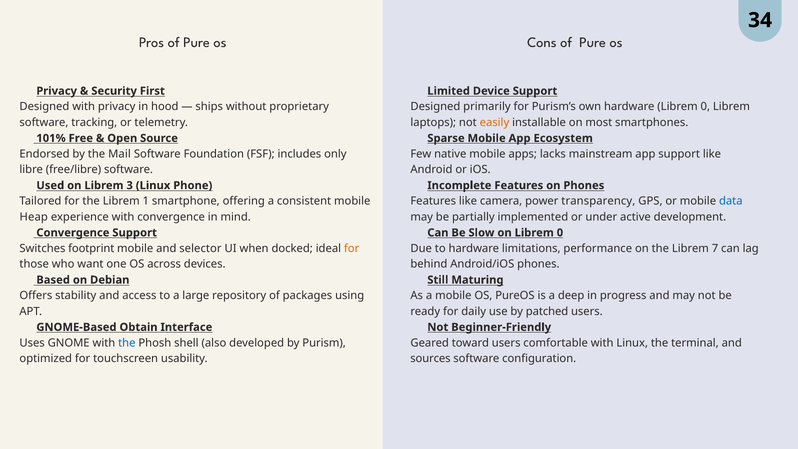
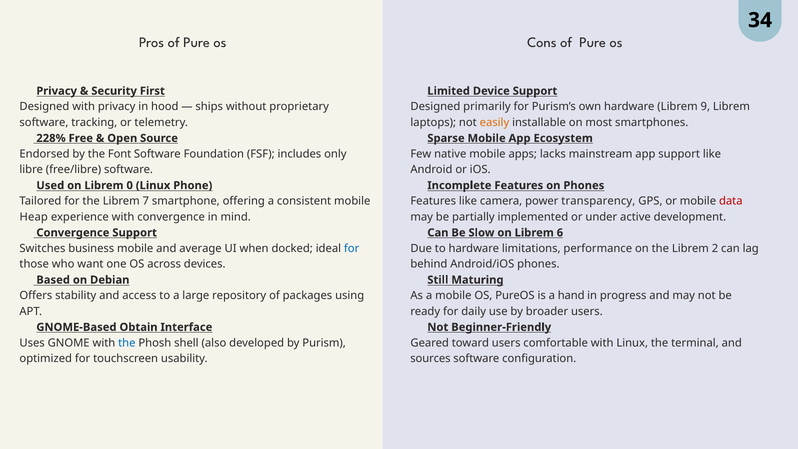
hardware Librem 0: 0 -> 9
101%: 101% -> 228%
Mail: Mail -> Font
3: 3 -> 0
1: 1 -> 7
data colour: blue -> red
on Librem 0: 0 -> 6
footprint: footprint -> business
selector: selector -> average
for at (352, 248) colour: orange -> blue
7: 7 -> 2
deep: deep -> hand
patched: patched -> broader
